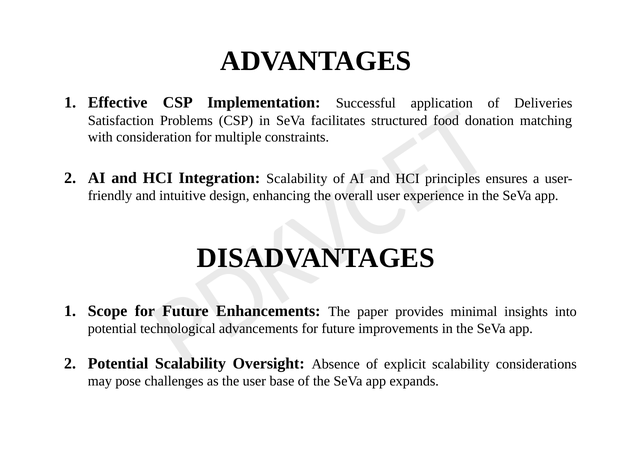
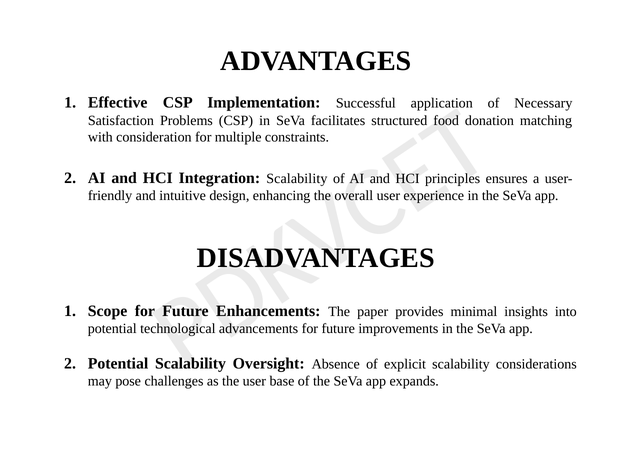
Deliveries: Deliveries -> Necessary
